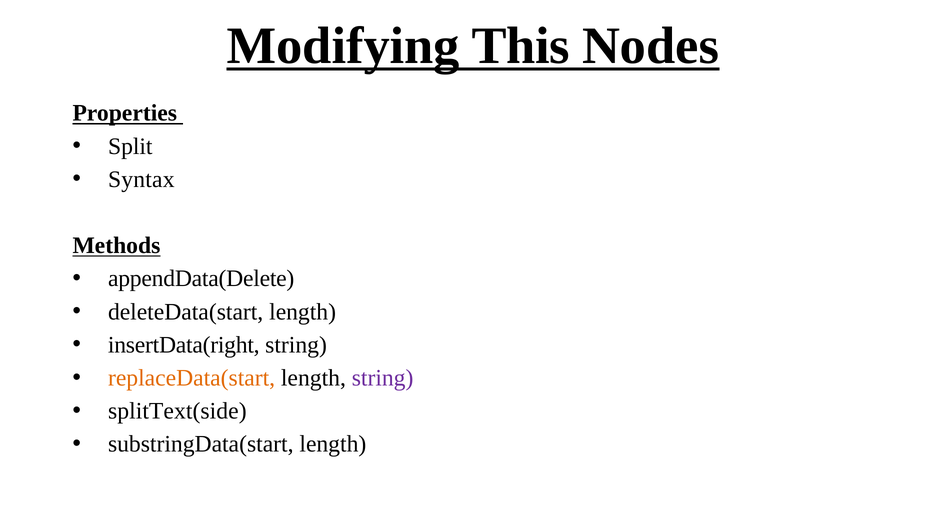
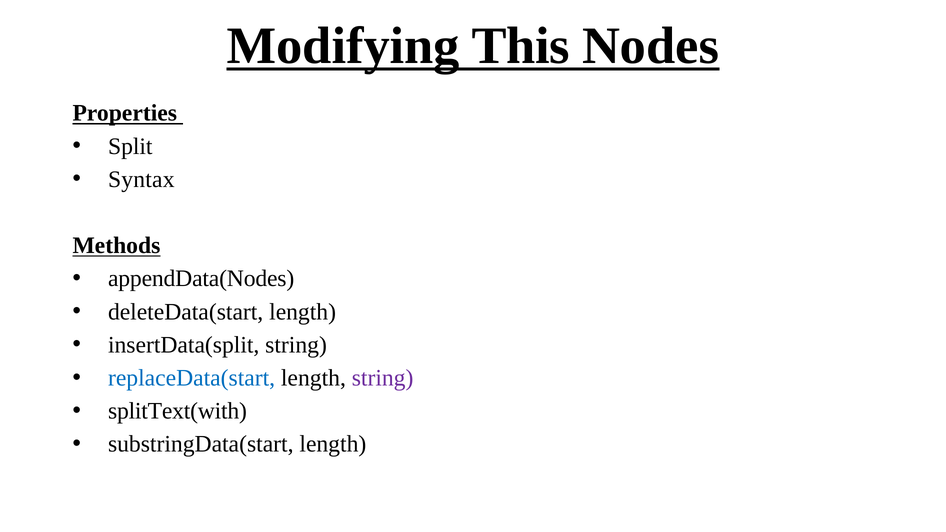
appendData(Delete: appendData(Delete -> appendData(Nodes
insertData(right: insertData(right -> insertData(split
replaceData(start colour: orange -> blue
splitText(side: splitText(side -> splitText(with
